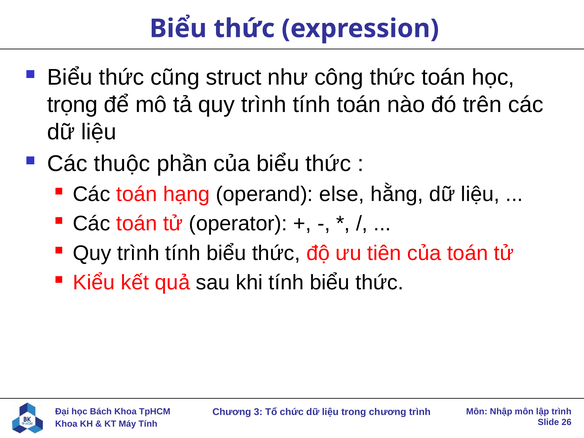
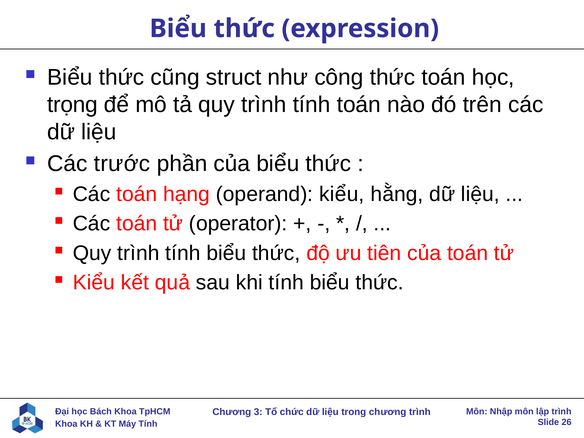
thuộc: thuộc -> trước
operand else: else -> kiểu
